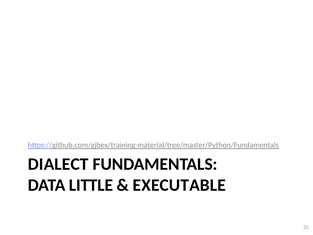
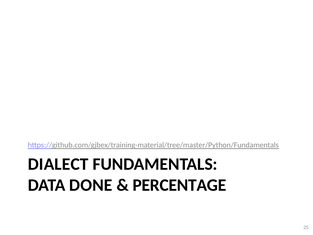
LITTLE: LITTLE -> DONE
EXECUTABLE: EXECUTABLE -> PERCENTAGE
